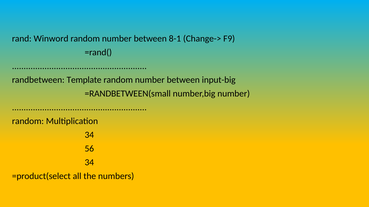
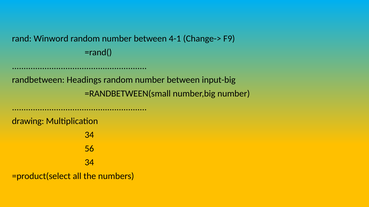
8-1: 8-1 -> 4-1
Template: Template -> Headings
random at (28, 121): random -> drawing
